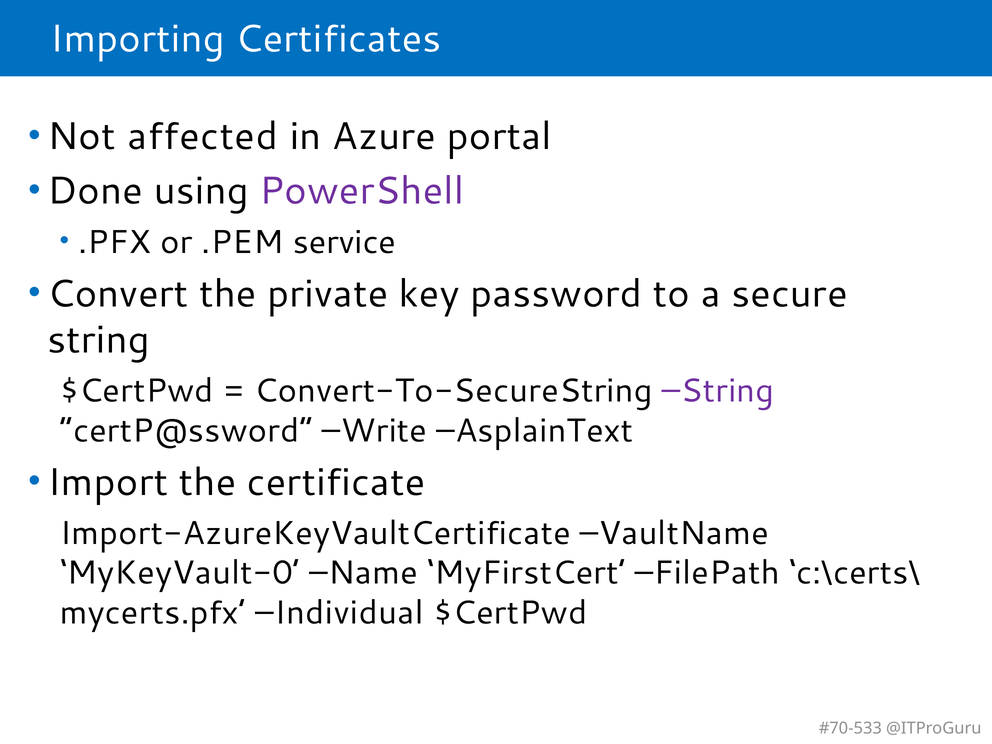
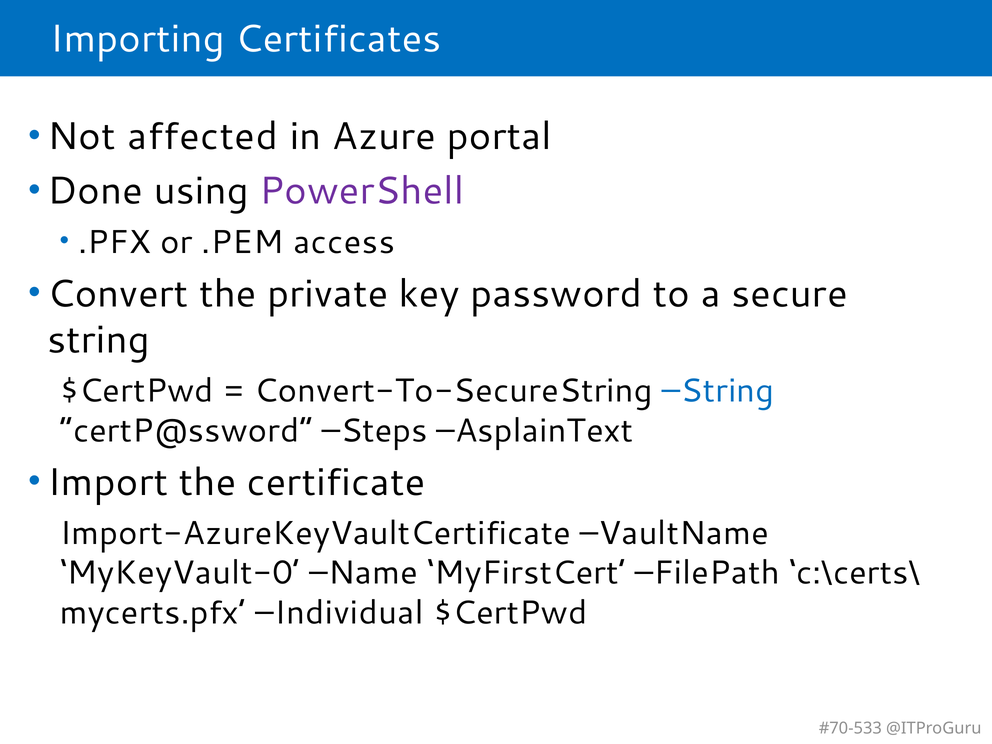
service: service -> access
String at (718, 391) colour: purple -> blue
Write: Write -> Steps
